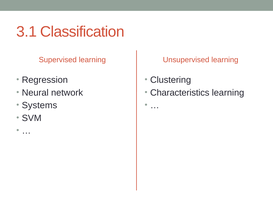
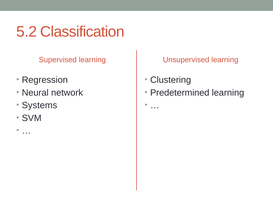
3.1: 3.1 -> 5.2
Characteristics: Characteristics -> Predetermined
